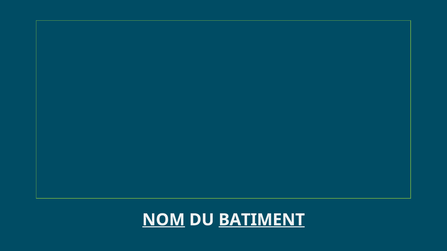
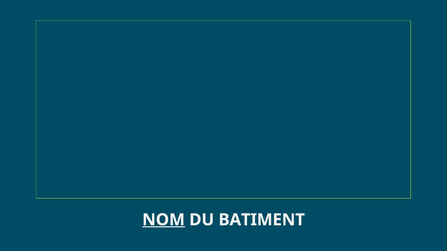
BATIMENT underline: present -> none
